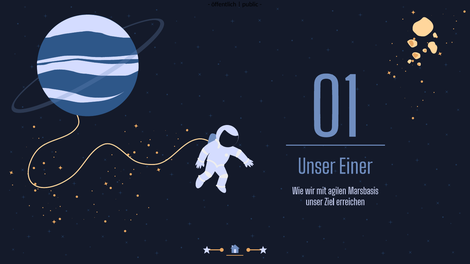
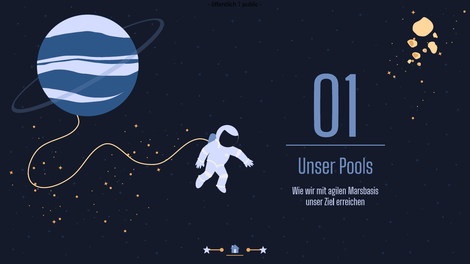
Einer: Einer -> Pools
